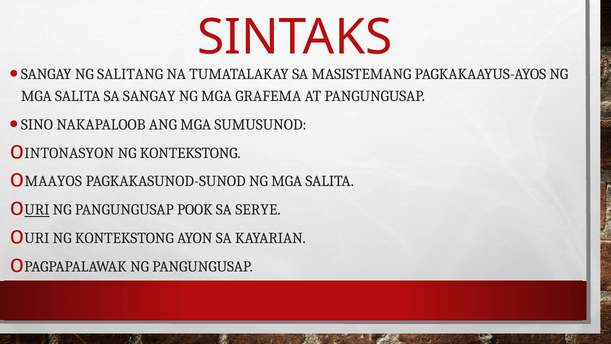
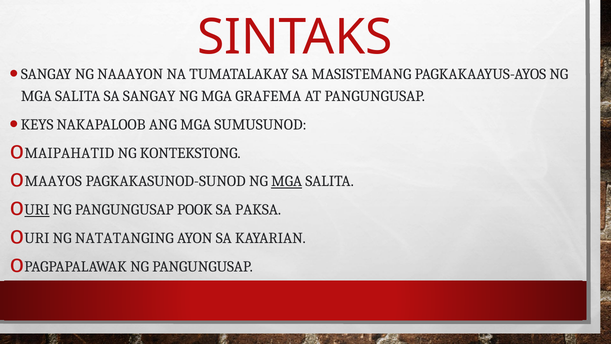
SALITANG: SALITANG -> NAAAYON
SINO: SINO -> KEYS
INTONASYON: INTONASYON -> MAIPAHATID
MGA at (287, 181) underline: none -> present
SERYE: SERYE -> PAKSA
URI NG KONTEKSTONG: KONTEKSTONG -> NATATANGING
